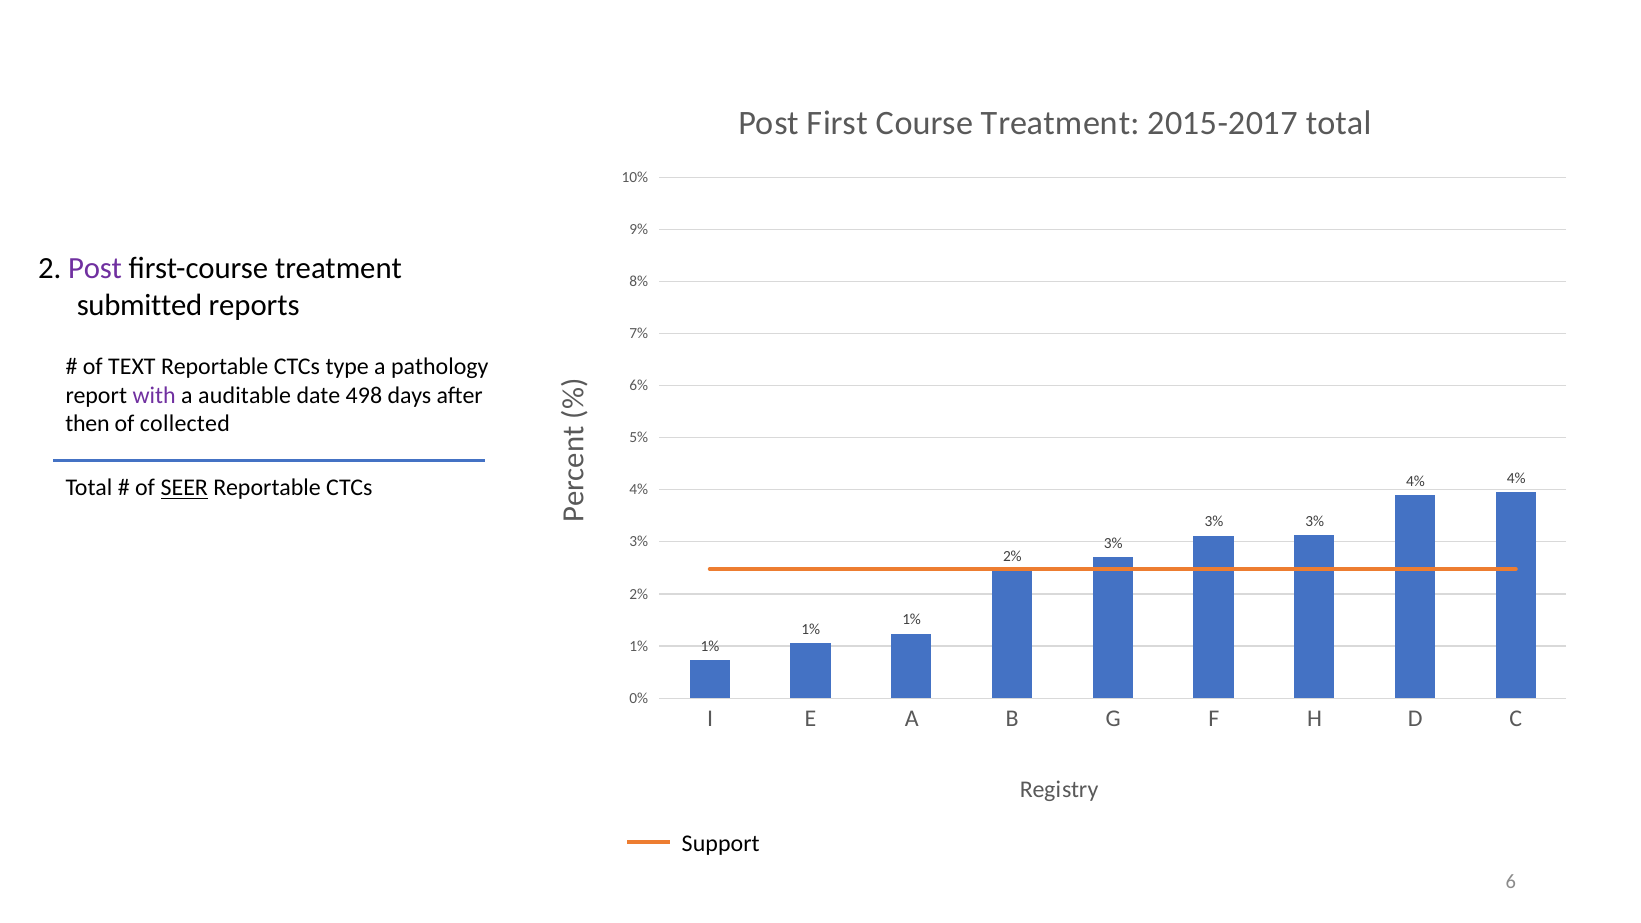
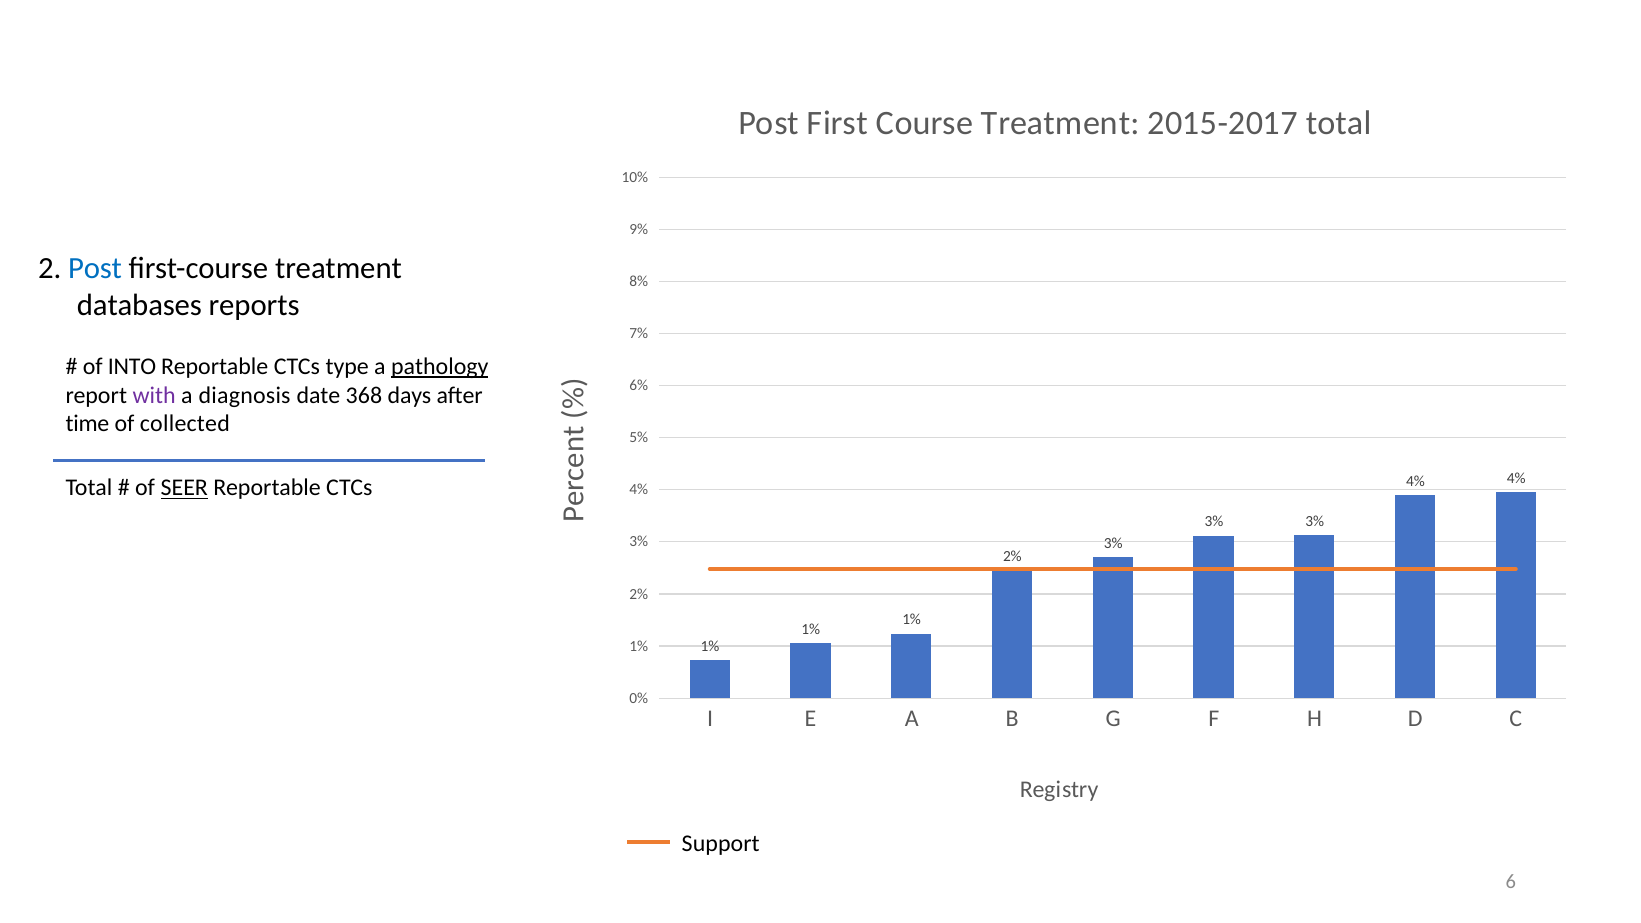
Post at (95, 268) colour: purple -> blue
submitted: submitted -> databases
TEXT: TEXT -> INTO
pathology underline: none -> present
auditable: auditable -> diagnosis
498: 498 -> 368
then: then -> time
